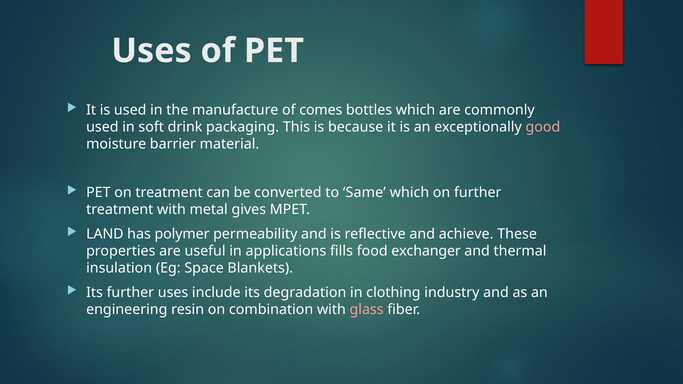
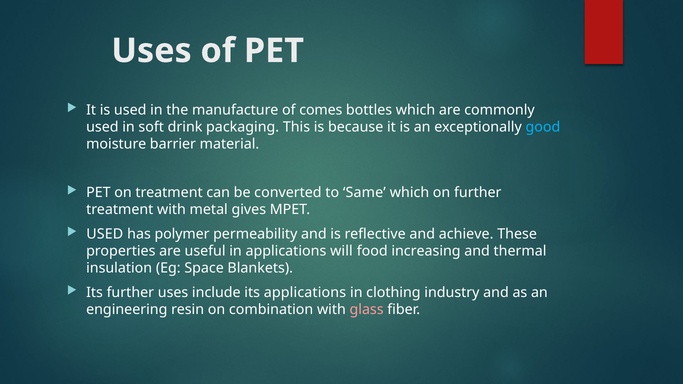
good colour: pink -> light blue
LAND at (105, 234): LAND -> USED
fills: fills -> will
exchanger: exchanger -> increasing
its degradation: degradation -> applications
